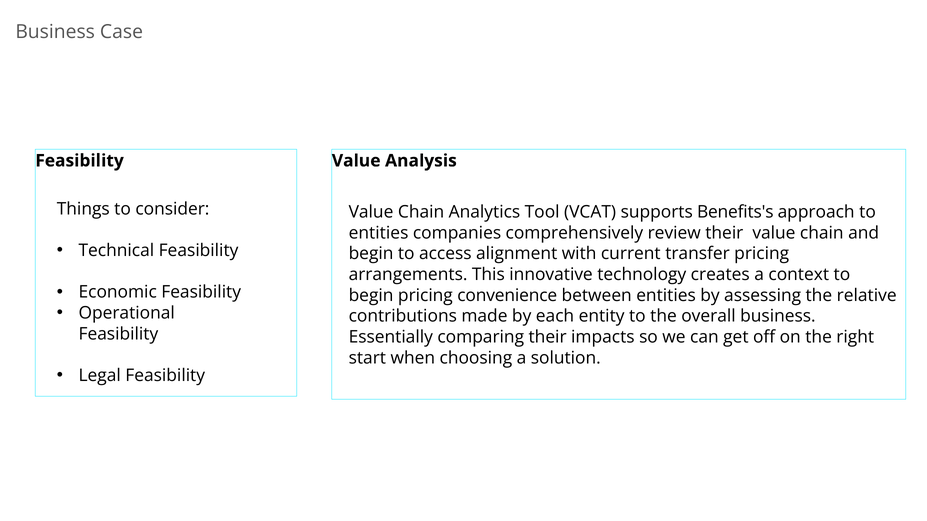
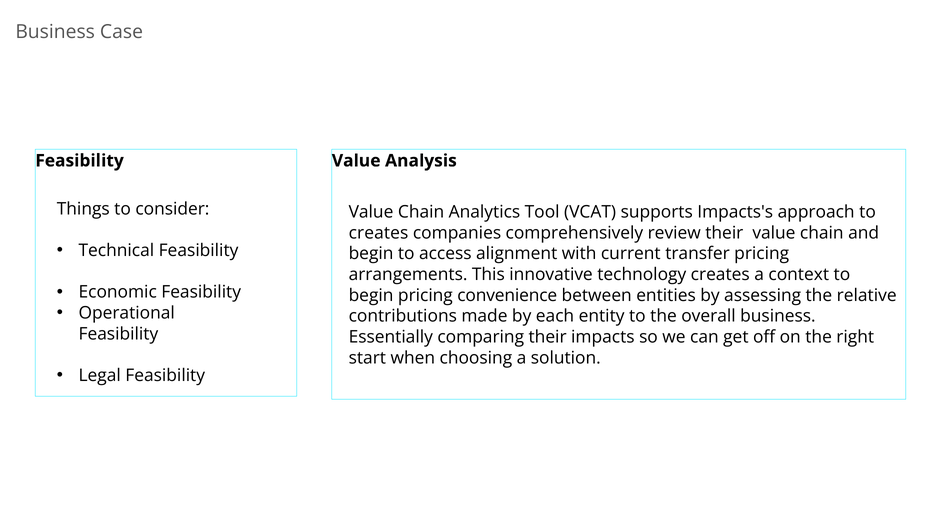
Benefits's: Benefits's -> Impacts's
entities at (379, 233): entities -> creates
